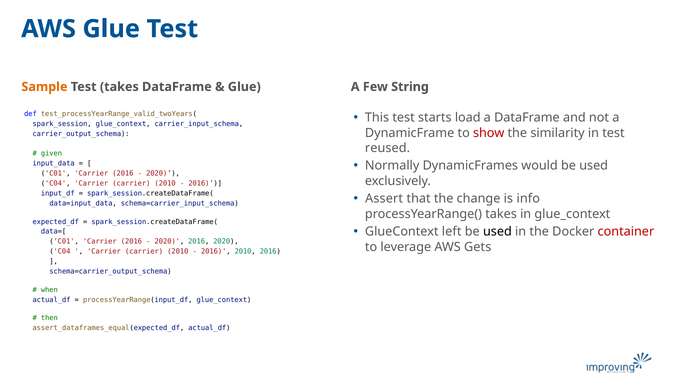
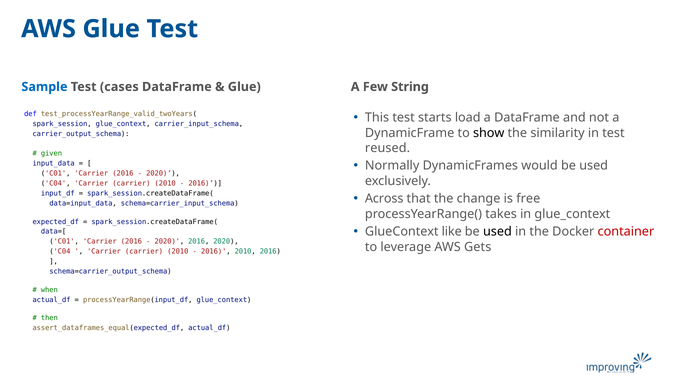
Sample colour: orange -> blue
Test takes: takes -> cases
show colour: red -> black
Assert: Assert -> Across
info: info -> free
left: left -> like
